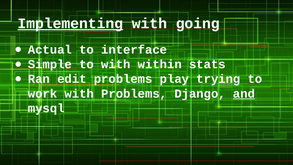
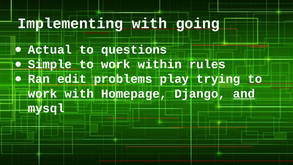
Implementing underline: present -> none
interface: interface -> questions
Simple to with: with -> work
stats: stats -> rules
with Problems: Problems -> Homepage
